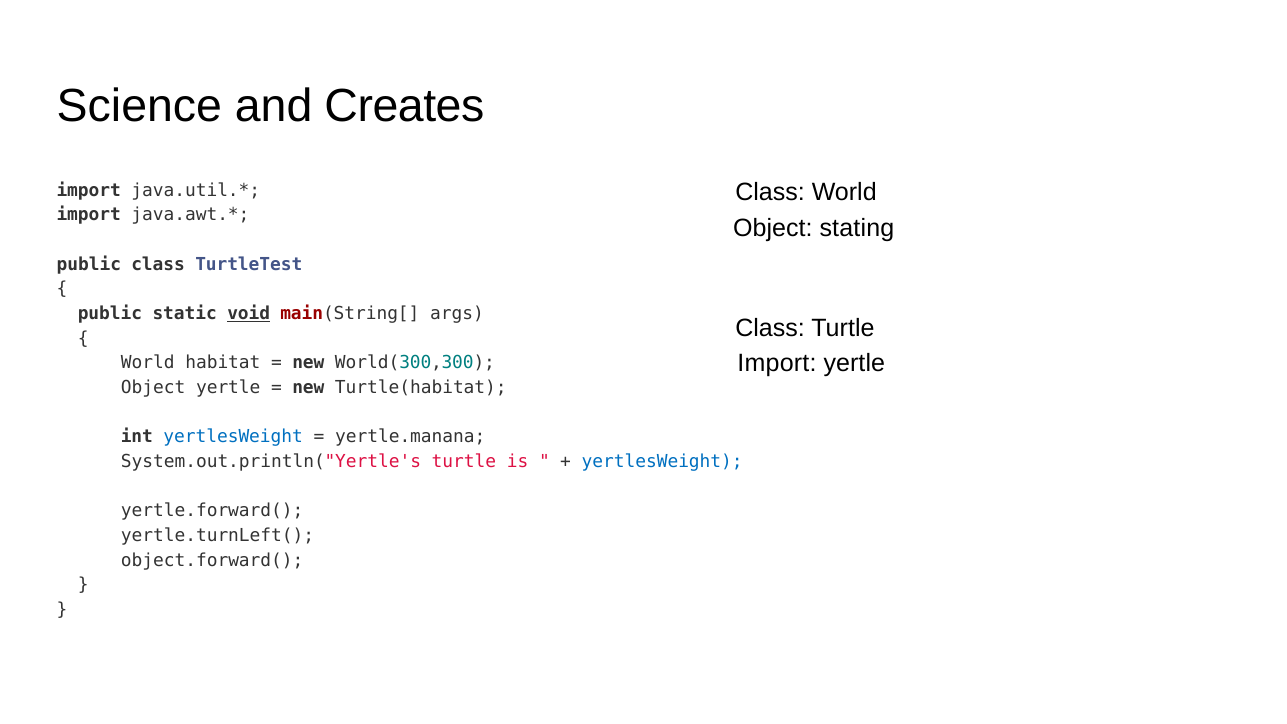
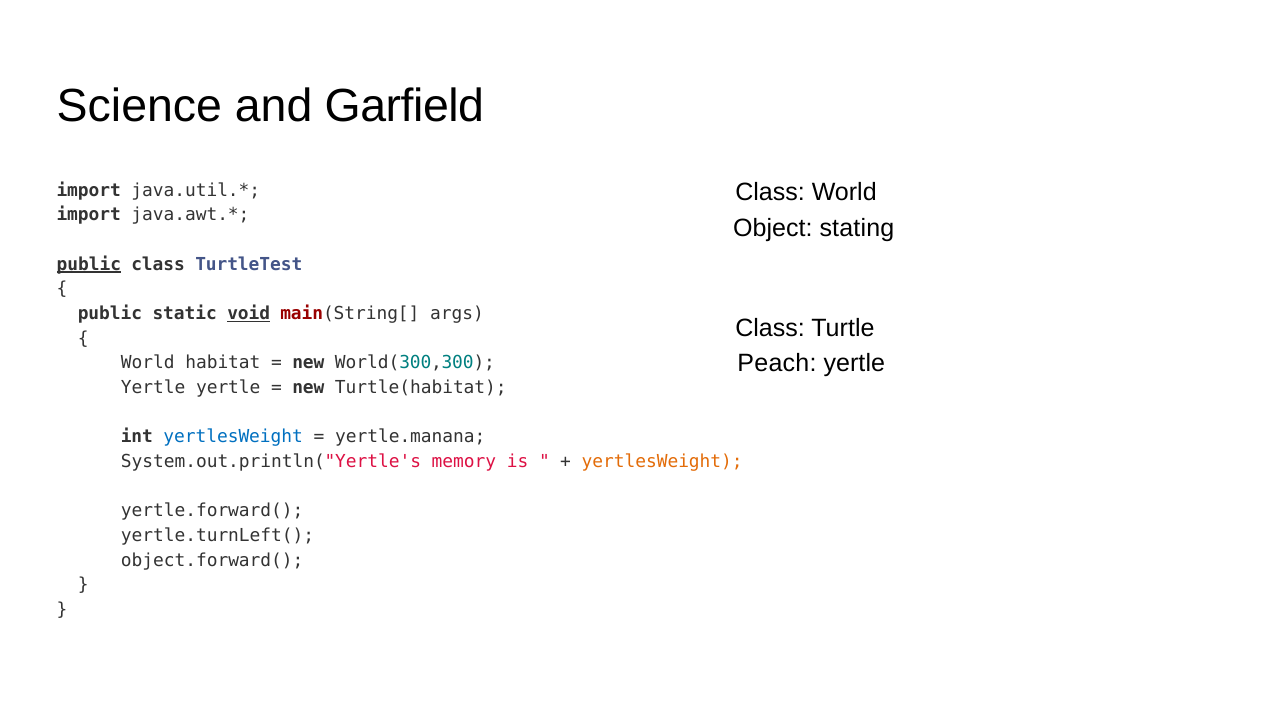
Creates: Creates -> Garfield
public at (89, 264) underline: none -> present
Import at (777, 363): Import -> Peach
Object at (153, 388): Object -> Yertle
System.out.println("Yertle's turtle: turtle -> memory
yertlesWeight at (662, 462) colour: blue -> orange
